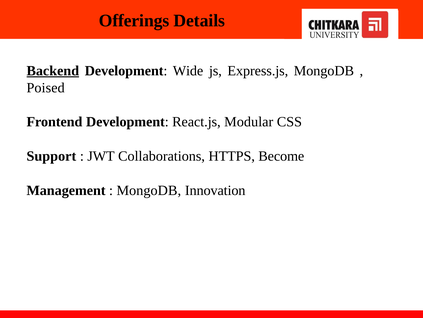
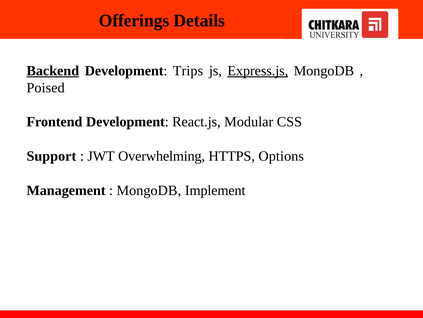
Wide: Wide -> Trips
Express.js underline: none -> present
Collaborations: Collaborations -> Overwhelming
Become: Become -> Options
Innovation: Innovation -> Implement
